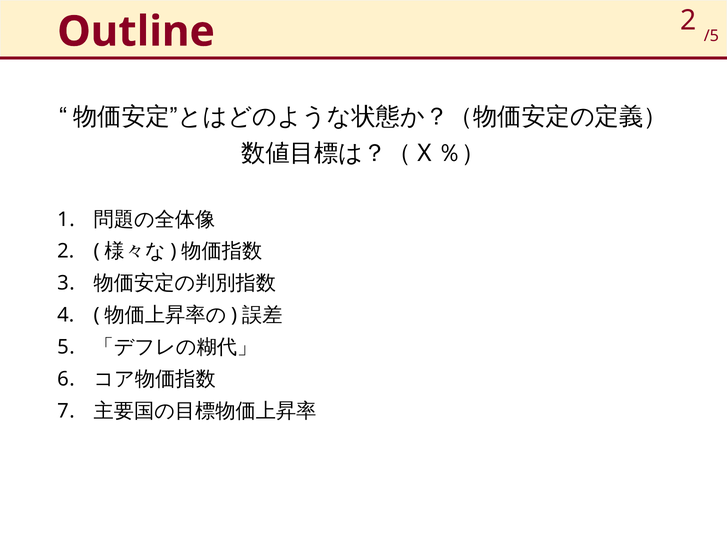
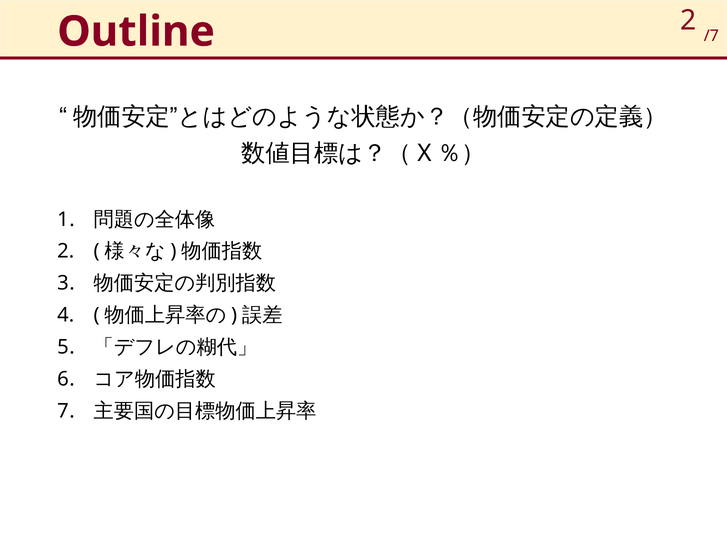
/5: /5 -> /7
